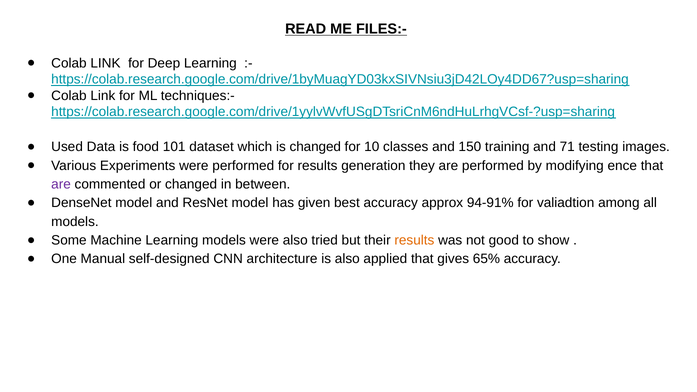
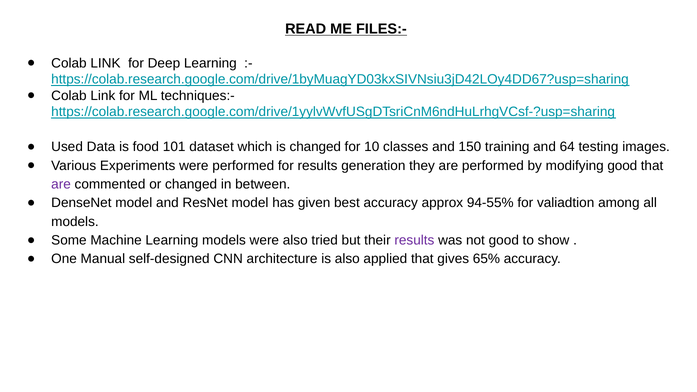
71: 71 -> 64
modifying ence: ence -> good
94-91%: 94-91% -> 94-55%
results at (414, 240) colour: orange -> purple
